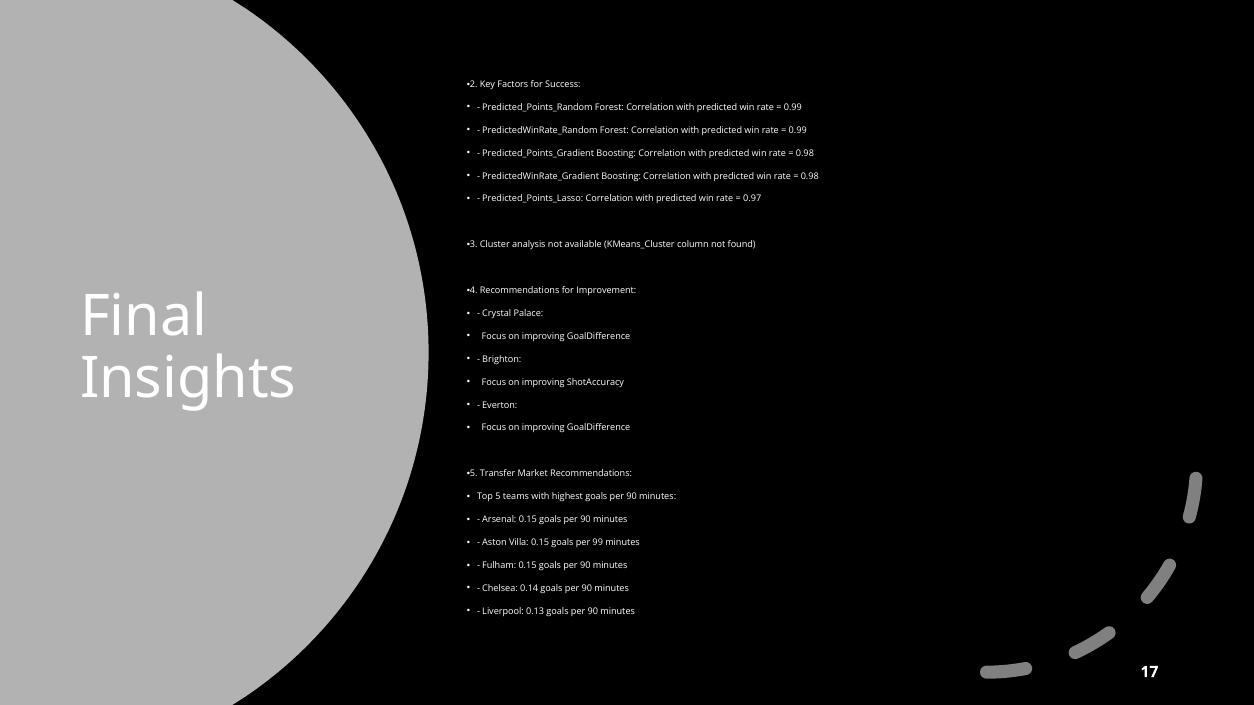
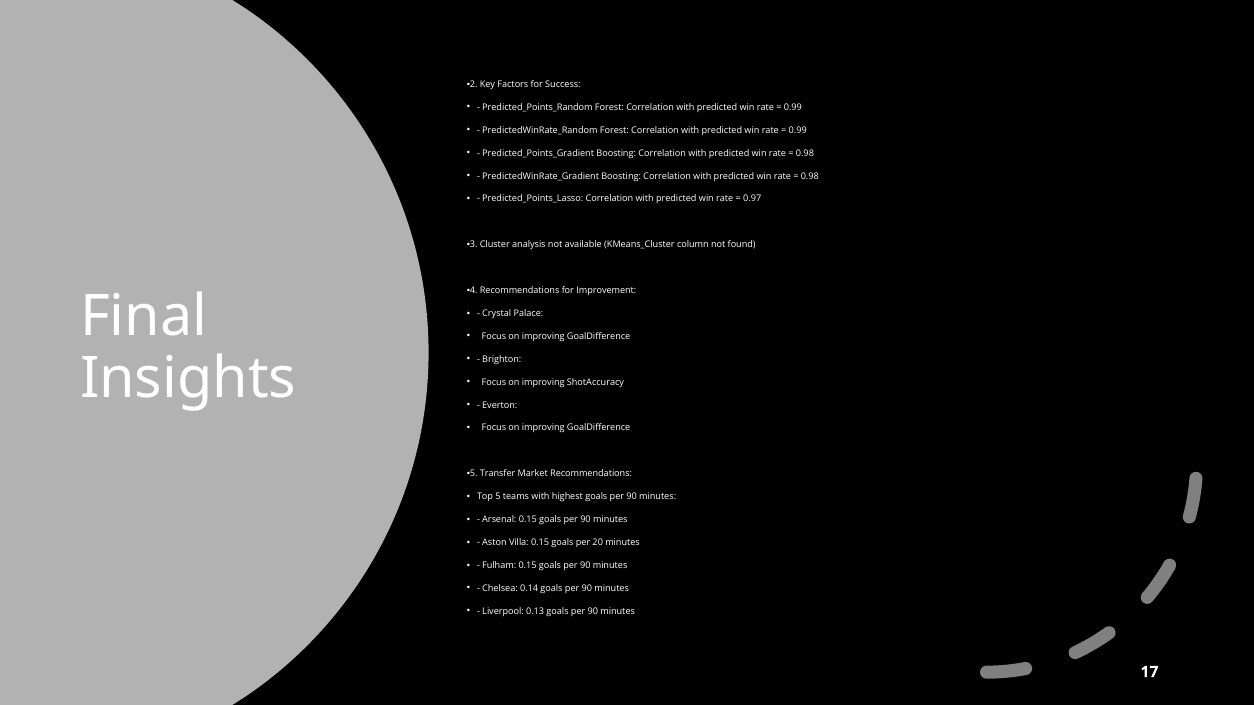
99: 99 -> 20
